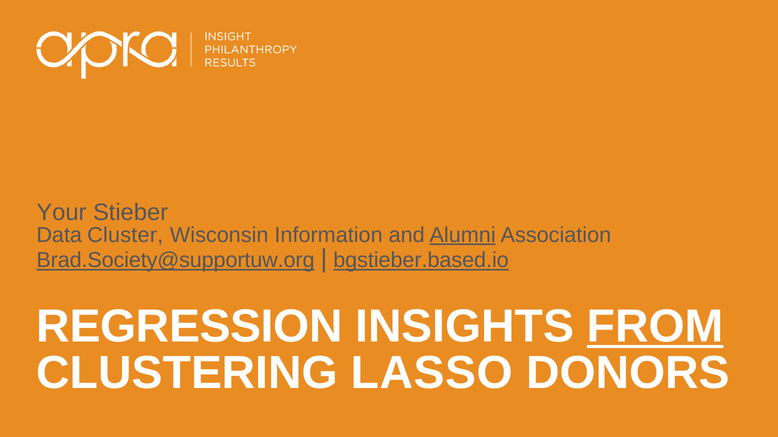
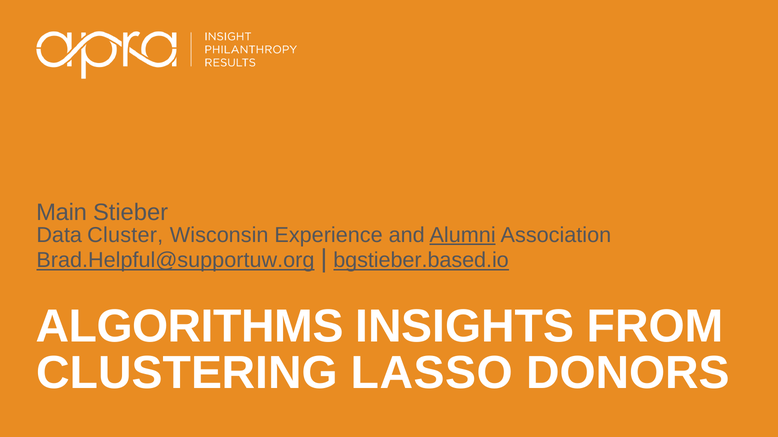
Your: Your -> Main
Information: Information -> Experience
Brad.Society@supportuw.org: Brad.Society@supportuw.org -> Brad.Helpful@supportuw.org
REGRESSION: REGRESSION -> ALGORITHMS
FROM underline: present -> none
